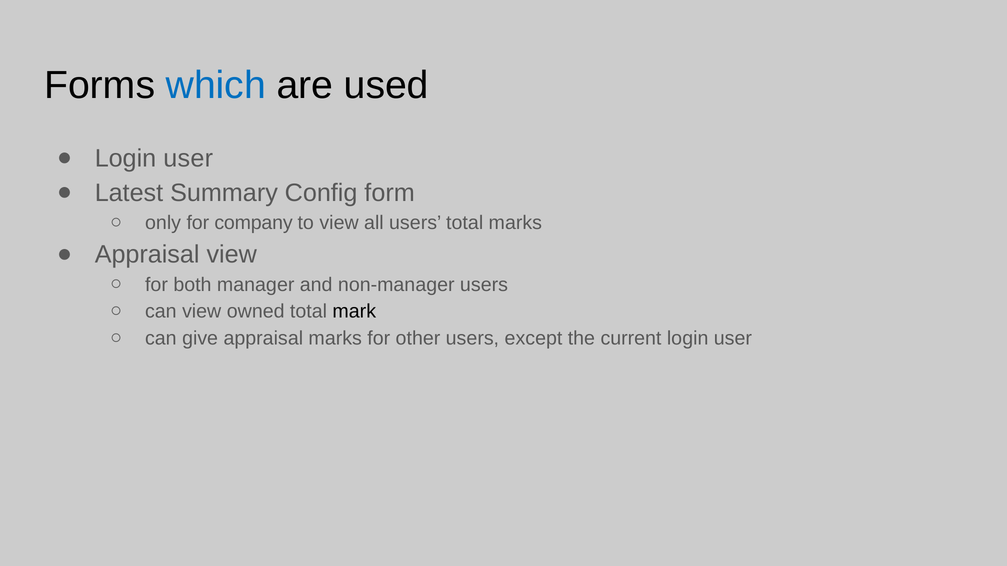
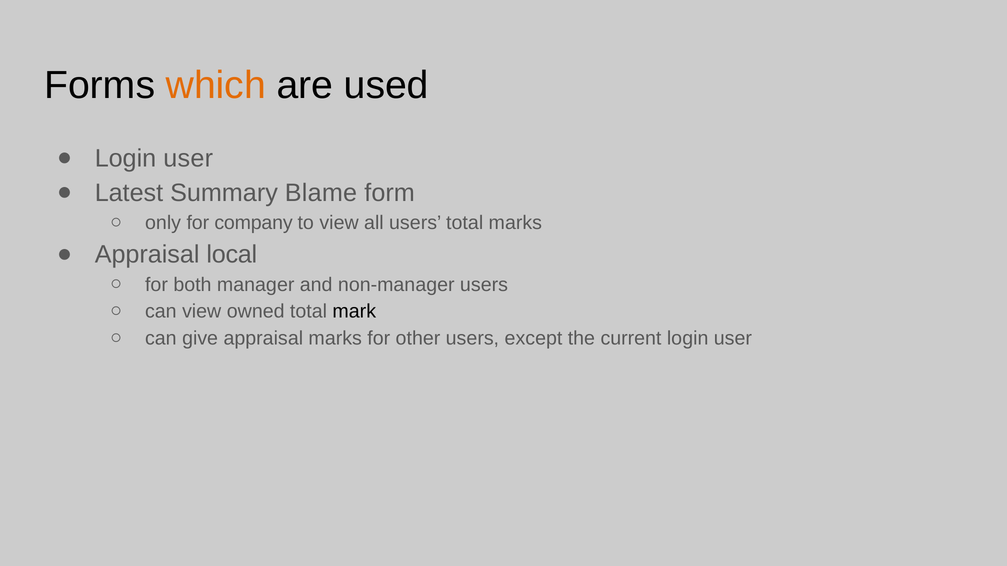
which colour: blue -> orange
Config: Config -> Blame
Appraisal view: view -> local
